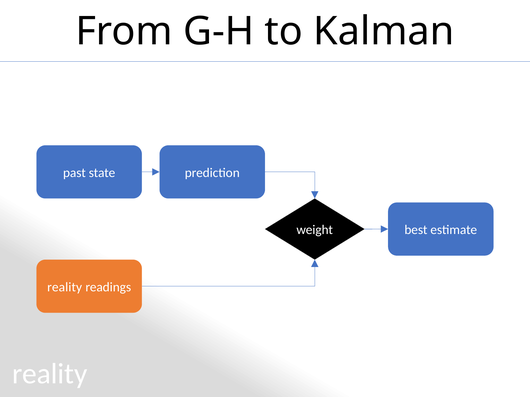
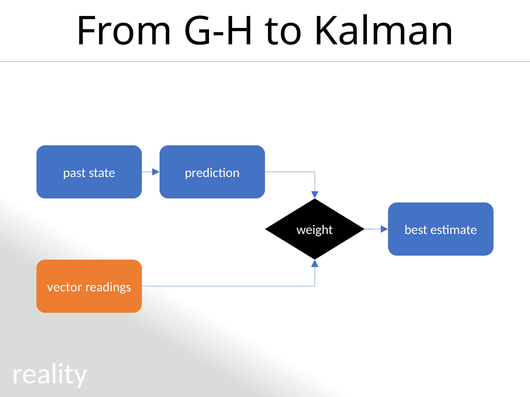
reality at (65, 287): reality -> vector
